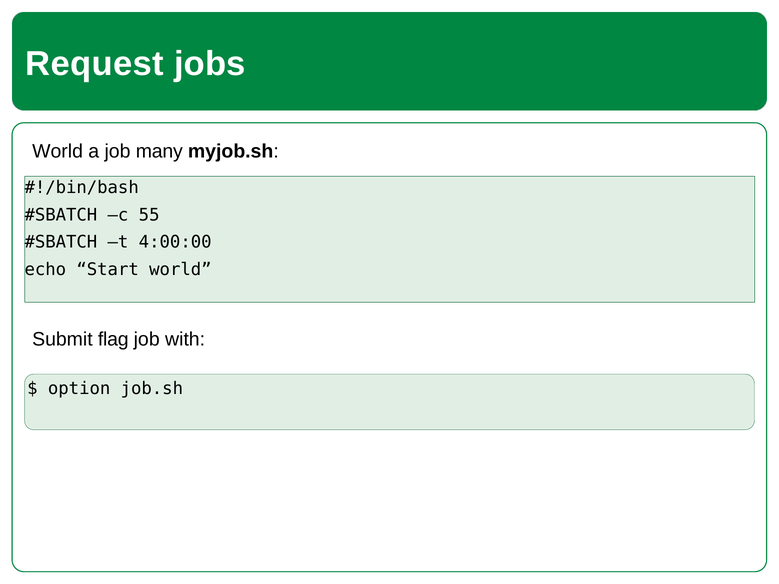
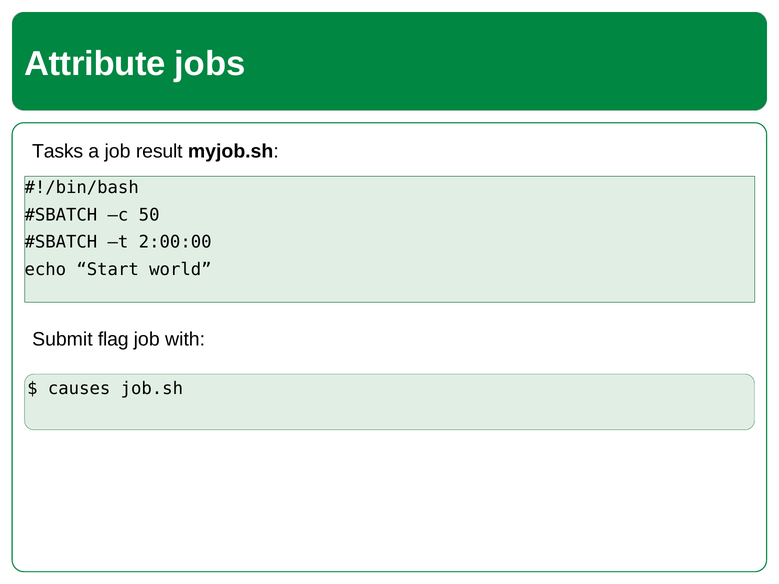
Request: Request -> Attribute
World at (58, 151): World -> Tasks
many: many -> result
55: 55 -> 50
4:00:00: 4:00:00 -> 2:00:00
option: option -> causes
